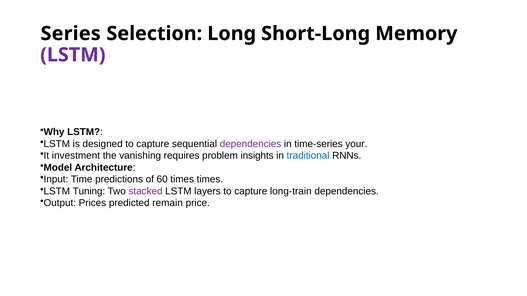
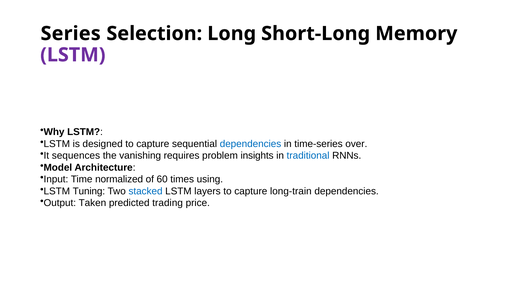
dependencies at (251, 144) colour: purple -> blue
your: your -> over
investment: investment -> sequences
predictions: predictions -> normalized
times times: times -> using
stacked colour: purple -> blue
Prices: Prices -> Taken
remain: remain -> trading
